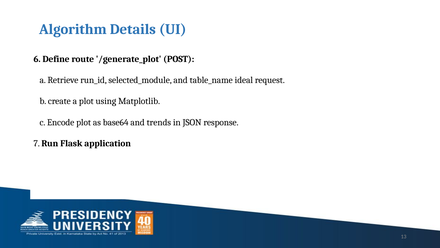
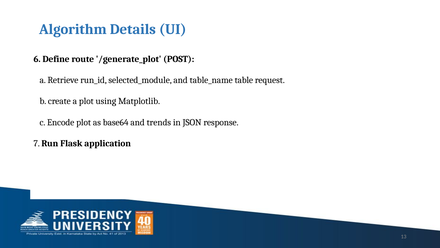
ideal: ideal -> table
